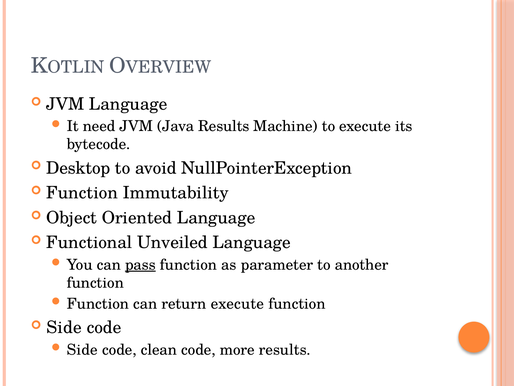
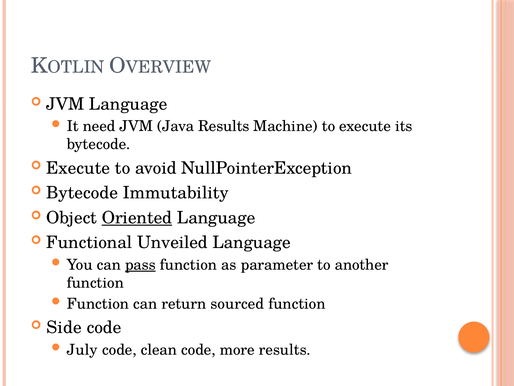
Desktop at (78, 168): Desktop -> Execute
Function at (82, 193): Function -> Bytecode
Oriented underline: none -> present
return execute: execute -> sourced
Side at (82, 349): Side -> July
